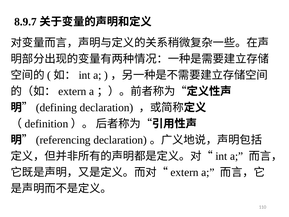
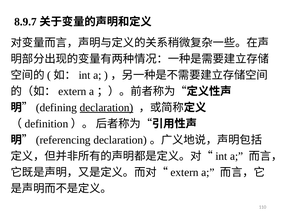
declaration at (107, 107) underline: none -> present
